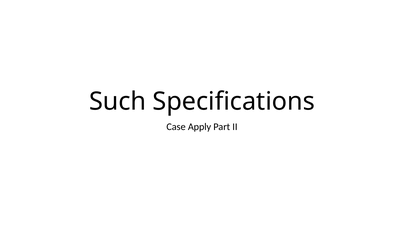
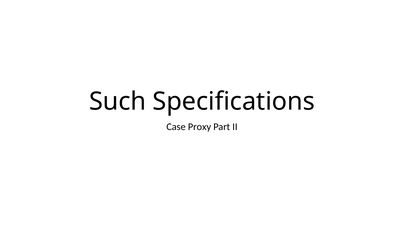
Apply: Apply -> Proxy
